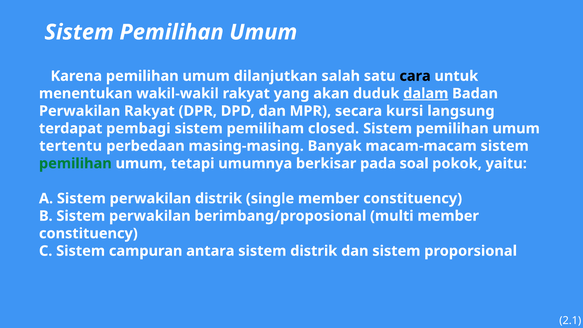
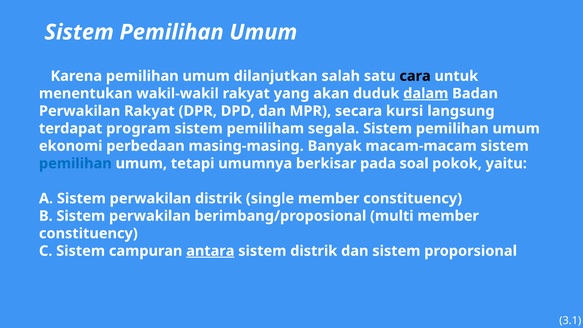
pembagi: pembagi -> program
closed: closed -> segala
tertentu: tertentu -> ekonomi
pemilihan at (75, 163) colour: green -> blue
antara underline: none -> present
2.1: 2.1 -> 3.1
